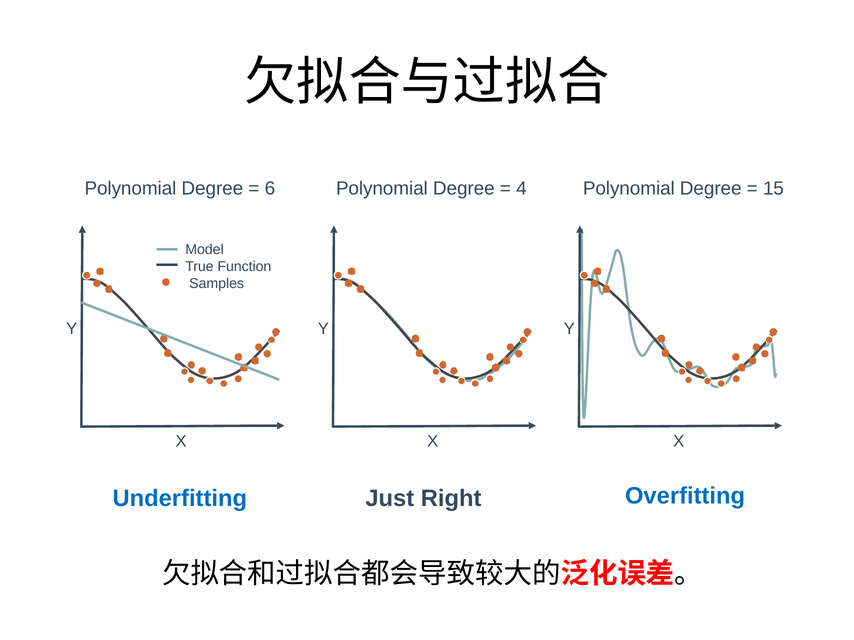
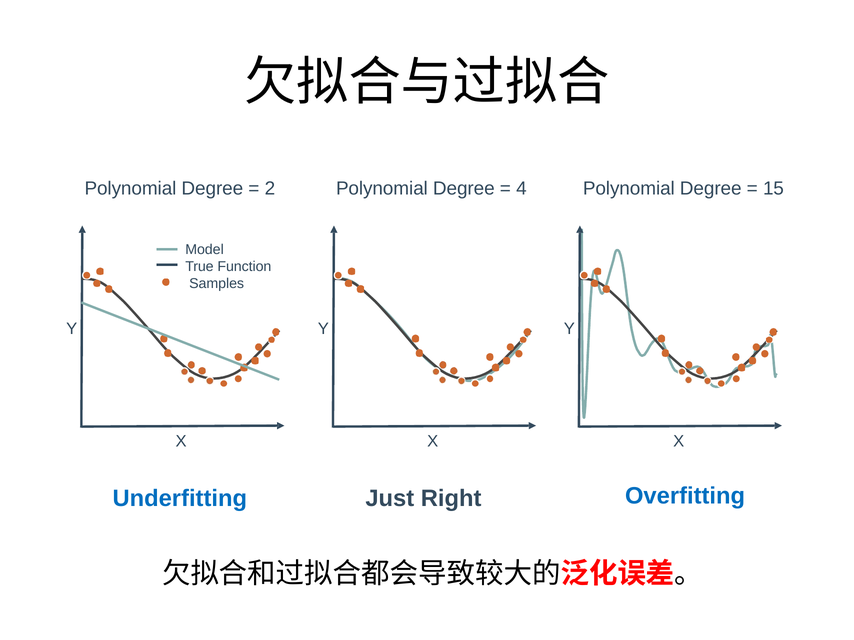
6: 6 -> 2
